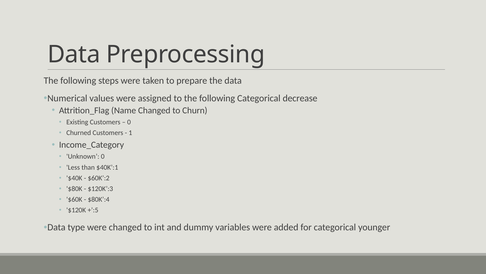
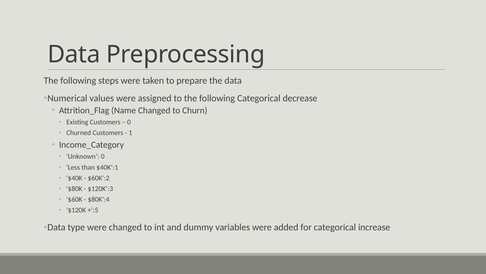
younger: younger -> increase
